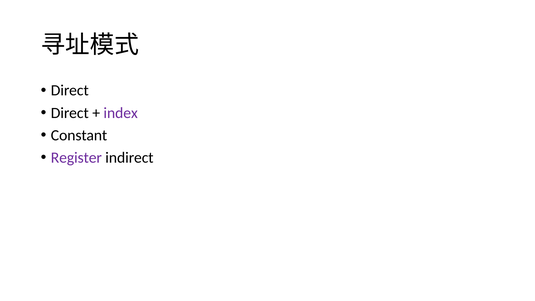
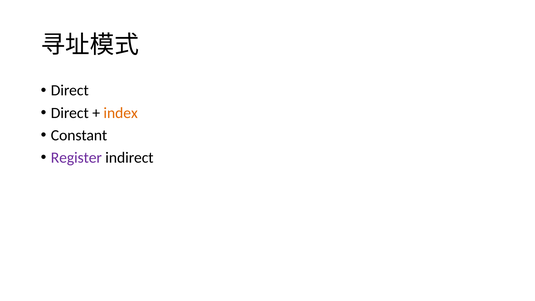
index colour: purple -> orange
